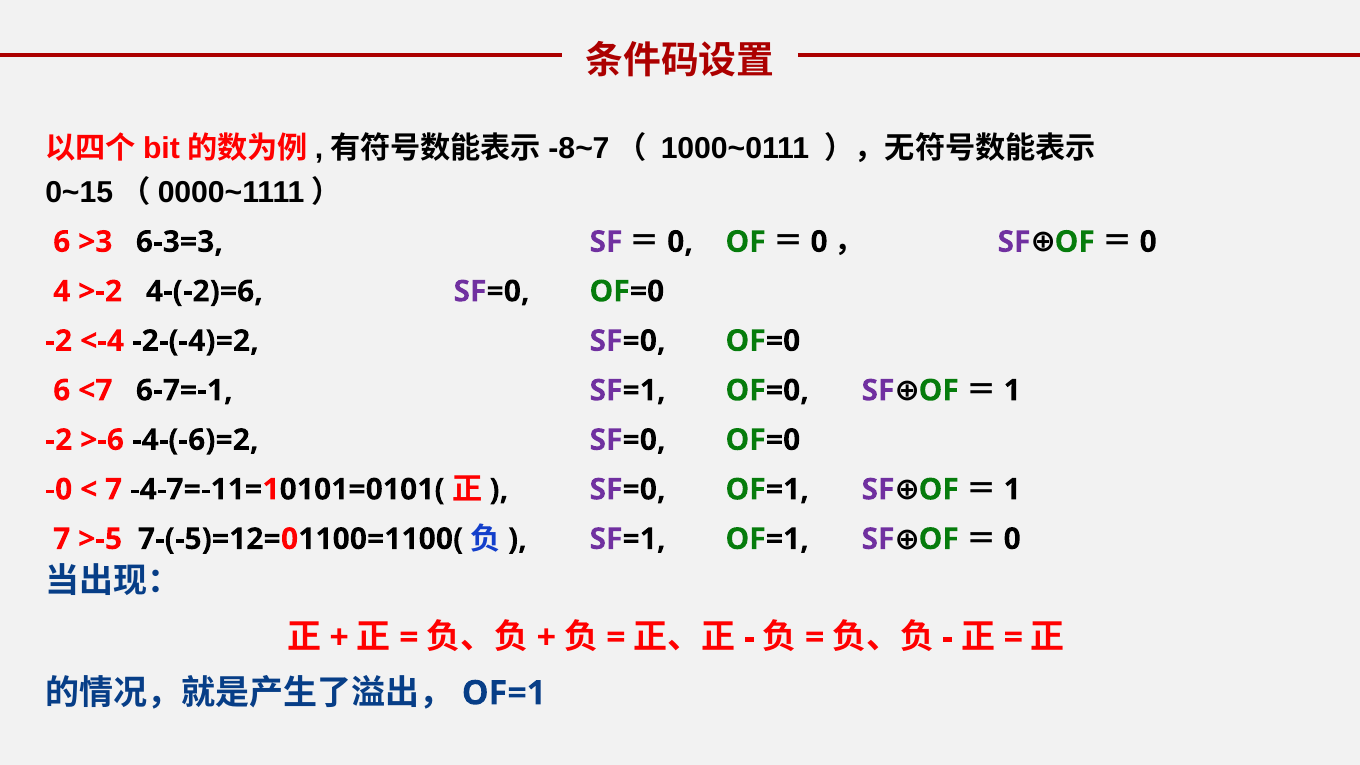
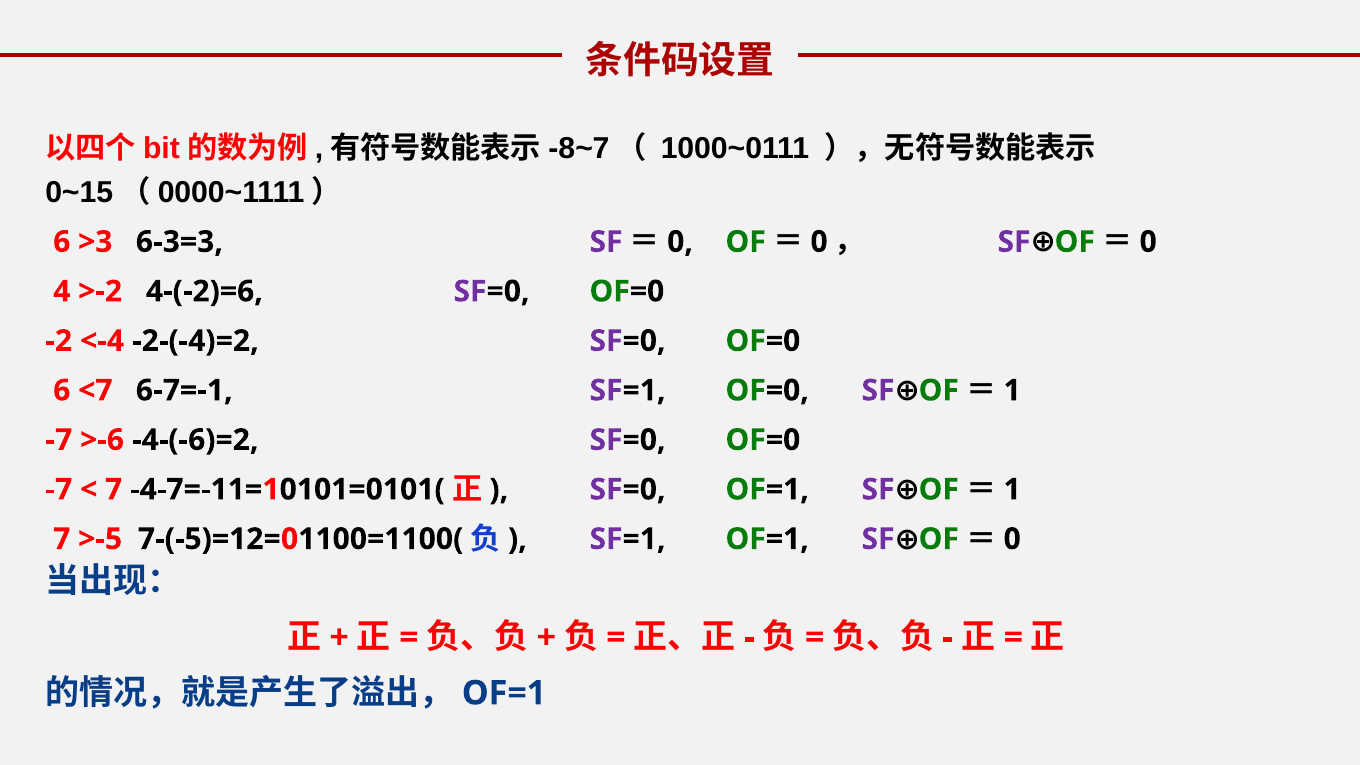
-2 at (59, 440): -2 -> -7
-0 at (59, 490): -0 -> -7
